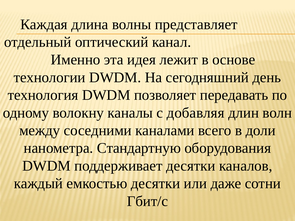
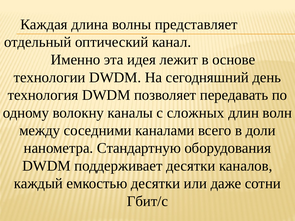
добавляя: добавляя -> сложных
